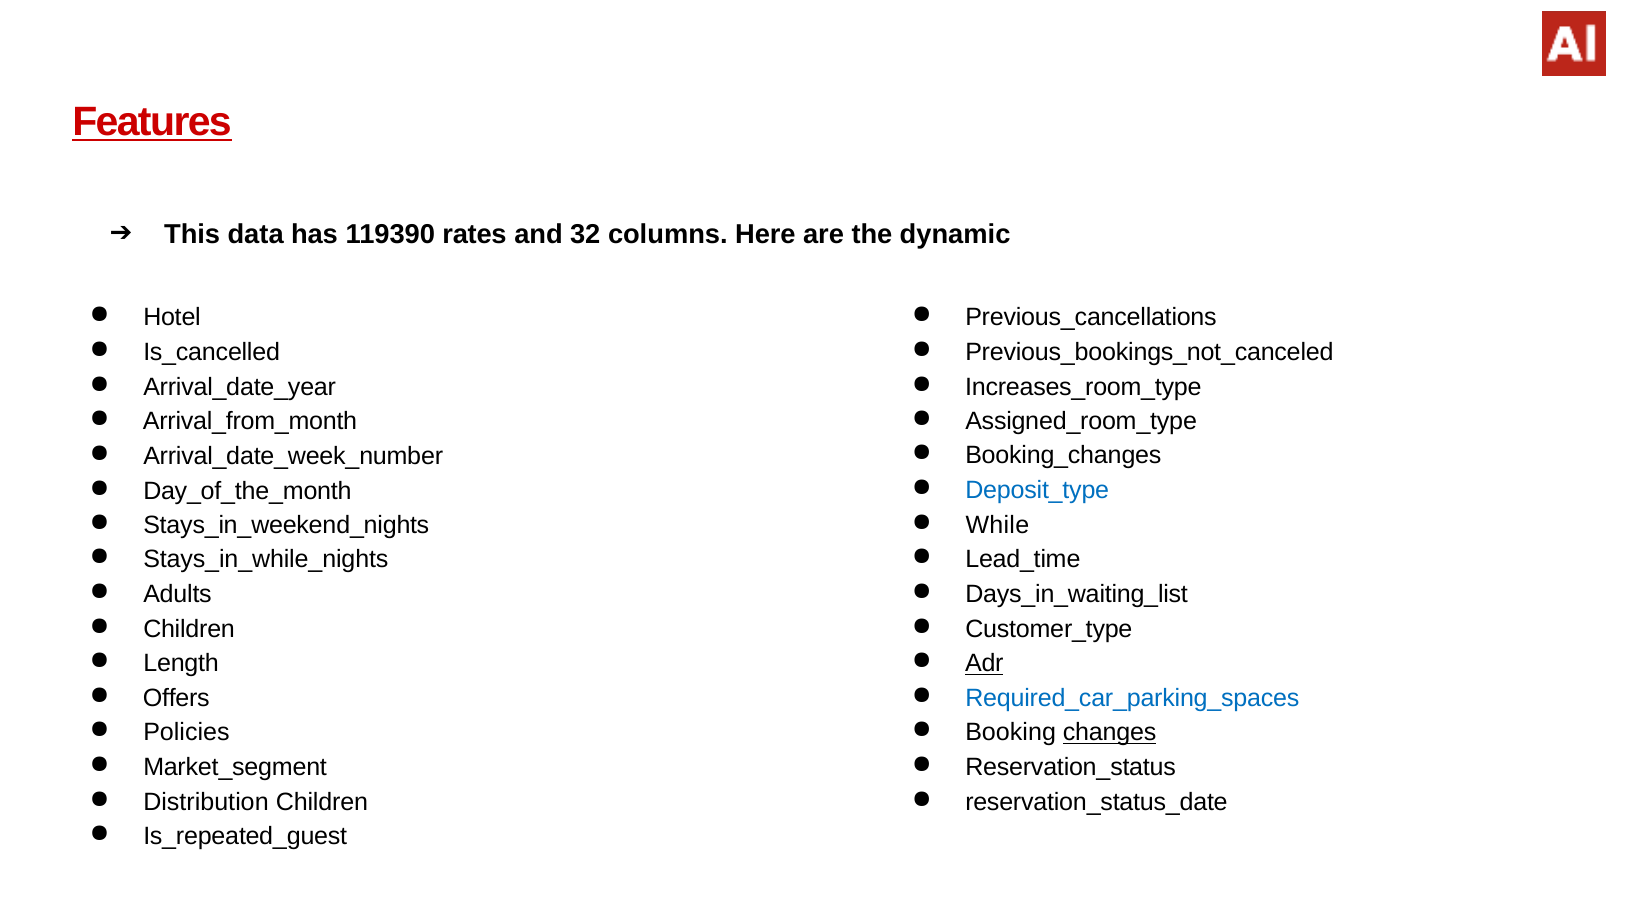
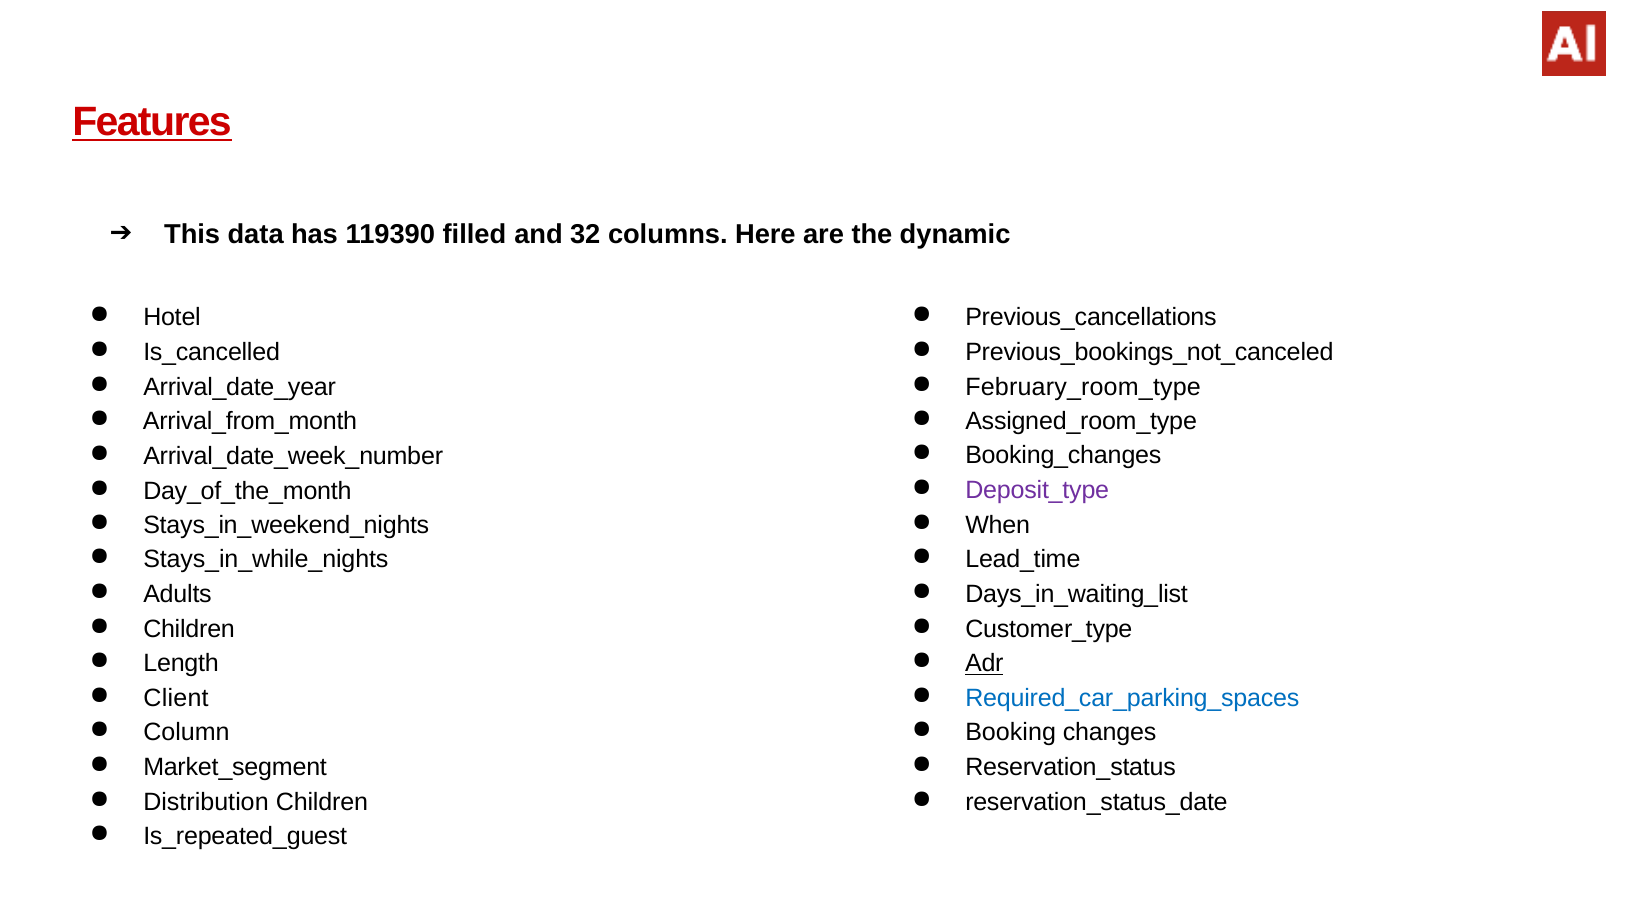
rates: rates -> filled
Increases_room_type: Increases_room_type -> February_room_type
Deposit_type colour: blue -> purple
While: While -> When
Offers: Offers -> Client
changes underline: present -> none
Policies: Policies -> Column
